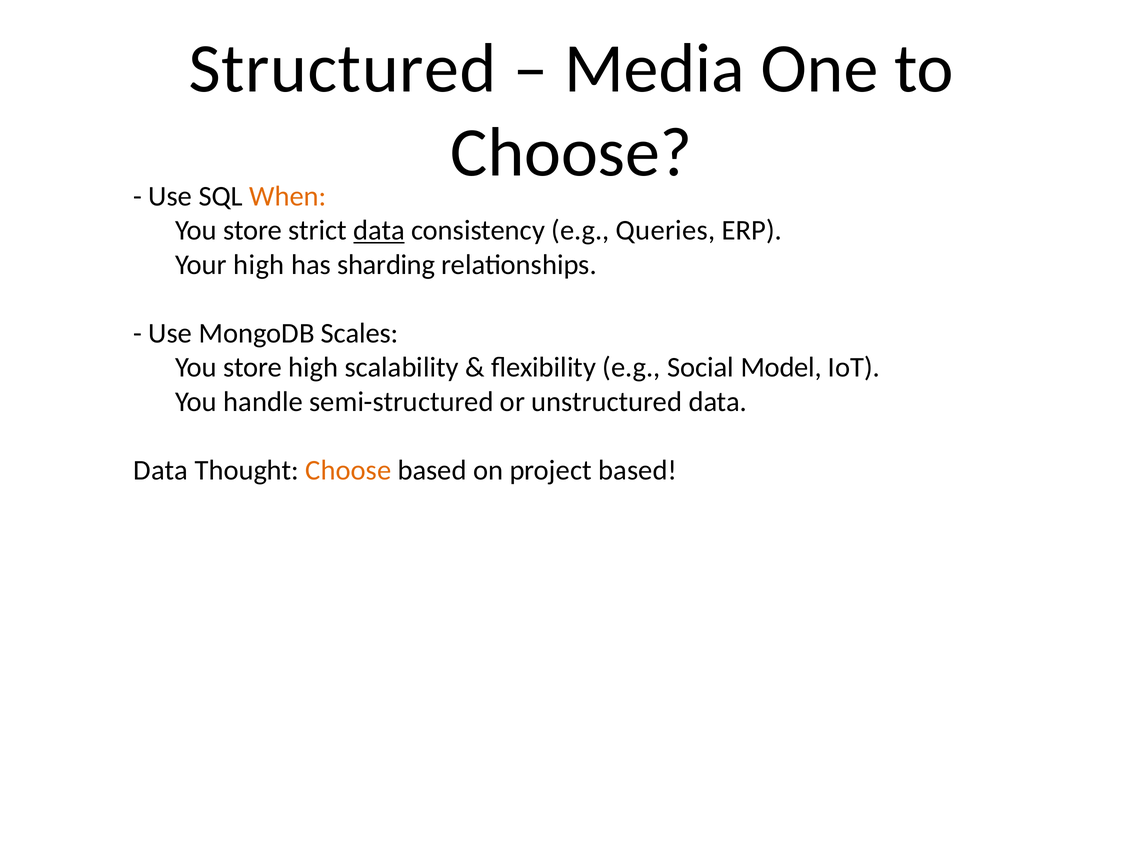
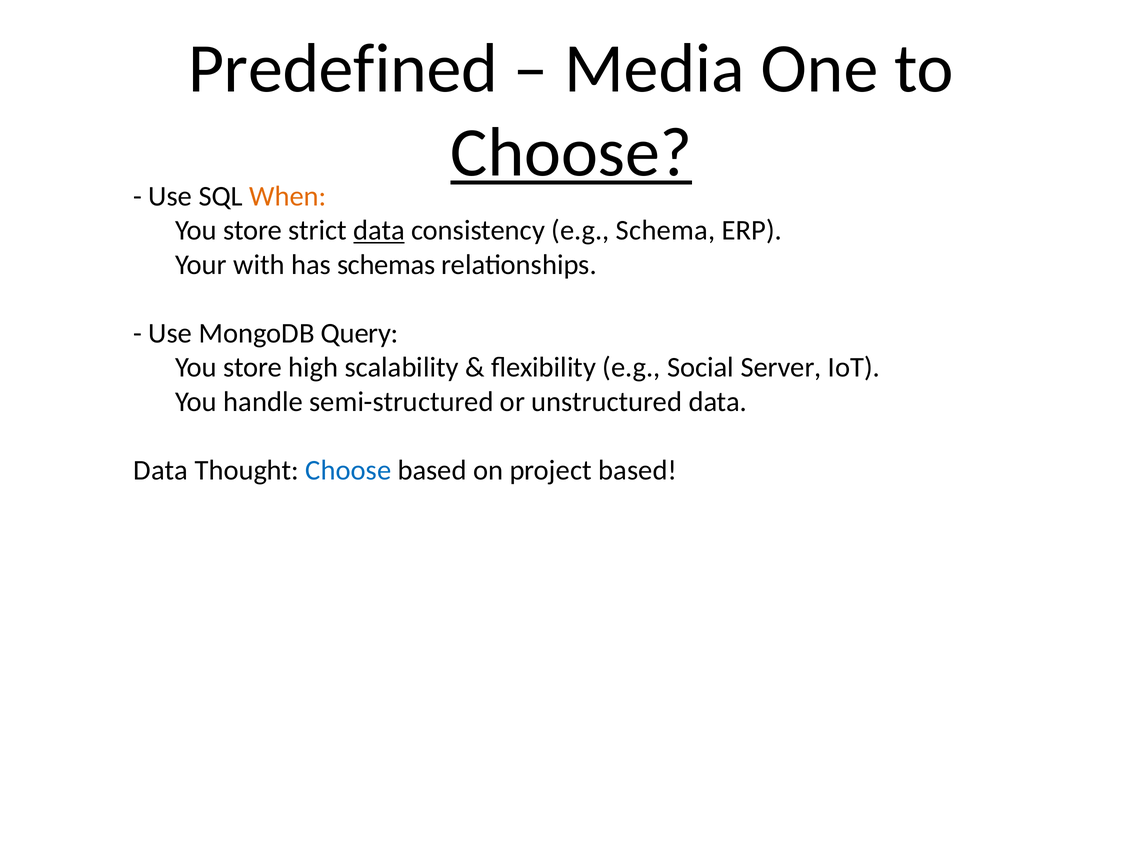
Structured: Structured -> Predefined
Choose at (571, 153) underline: none -> present
Queries: Queries -> Schema
high at (259, 265): high -> with
sharding: sharding -> schemas
Scales: Scales -> Query
Model: Model -> Server
Choose at (348, 470) colour: orange -> blue
